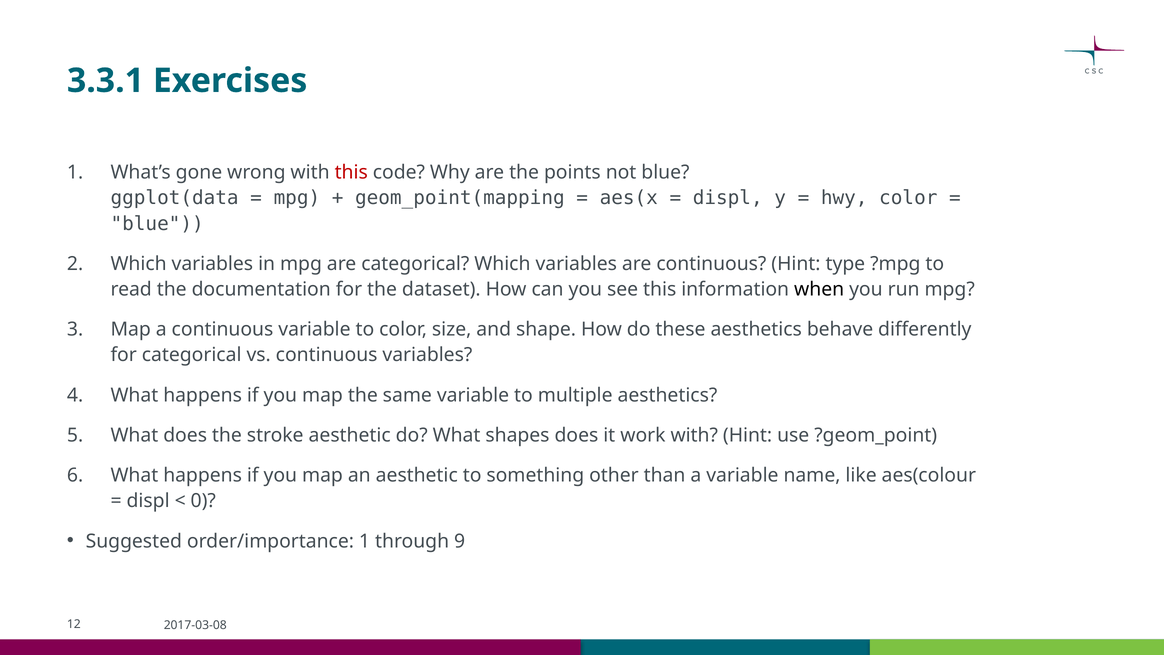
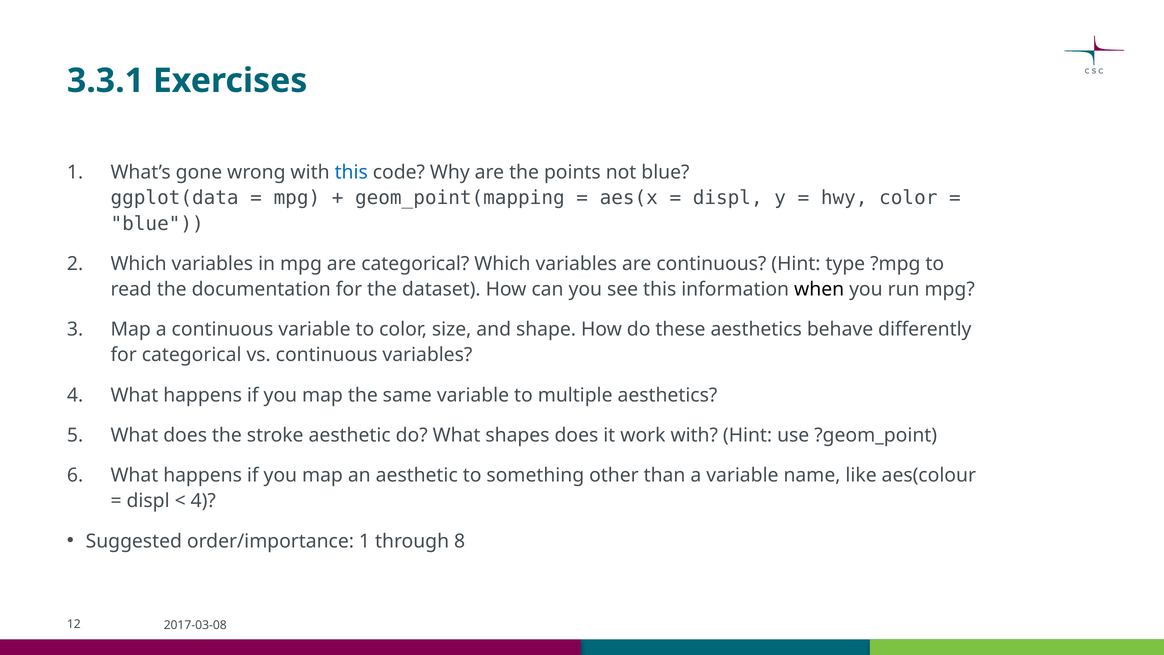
this at (351, 172) colour: red -> blue
0 at (203, 501): 0 -> 4
9: 9 -> 8
